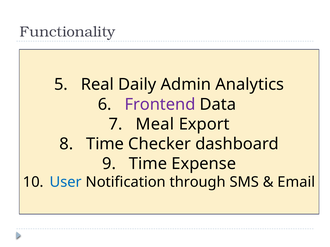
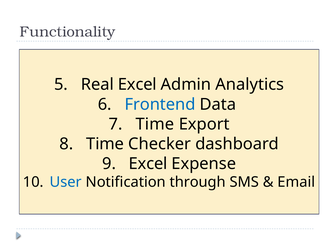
Real Daily: Daily -> Excel
Frontend colour: purple -> blue
Meal at (155, 124): Meal -> Time
Time at (148, 164): Time -> Excel
